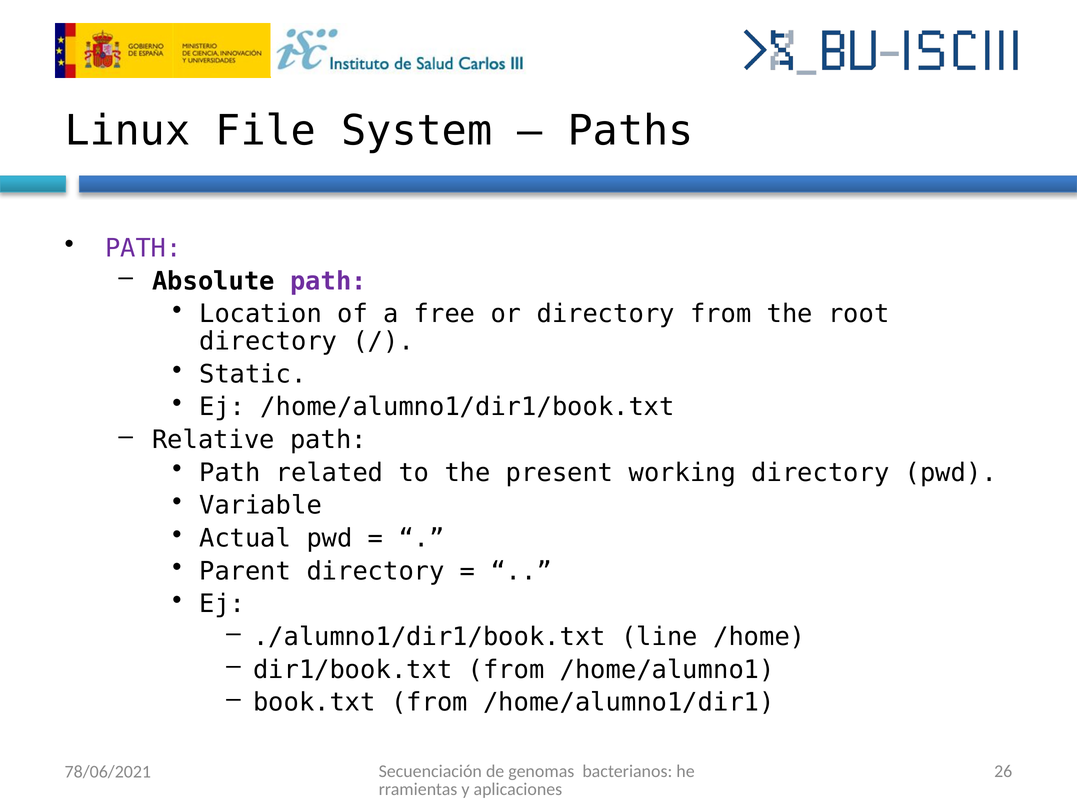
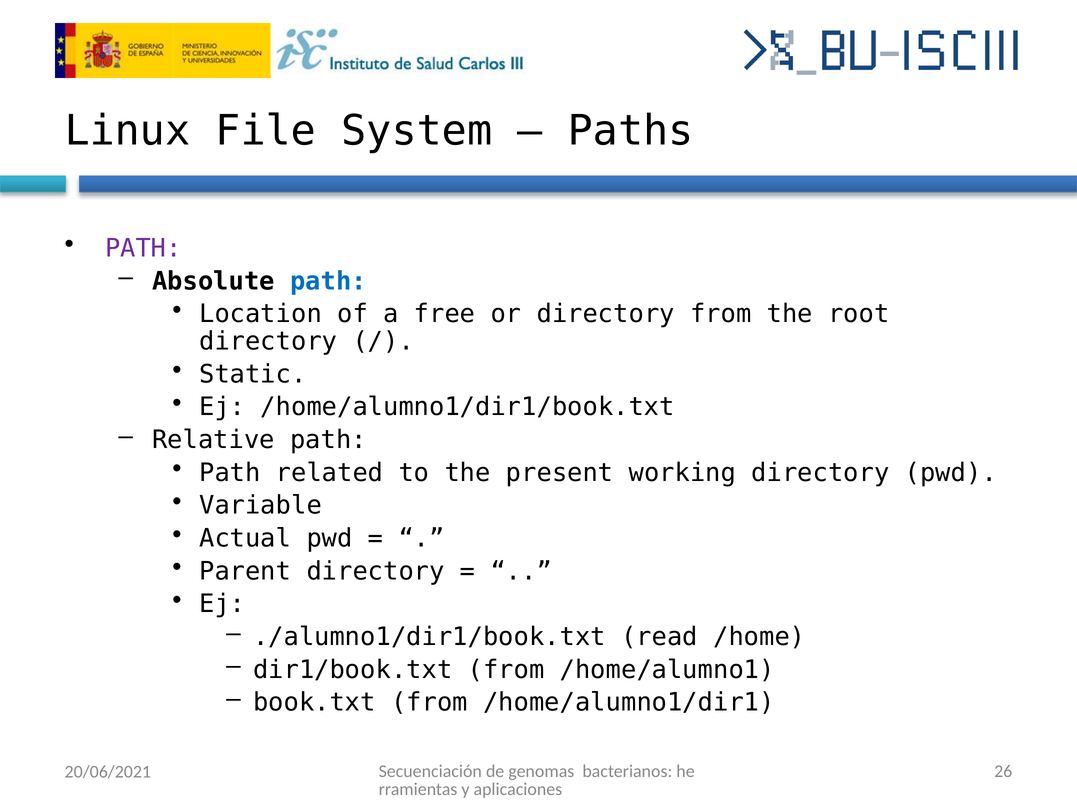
path at (328, 281) colour: purple -> blue
line: line -> read
78/06/2021: 78/06/2021 -> 20/06/2021
